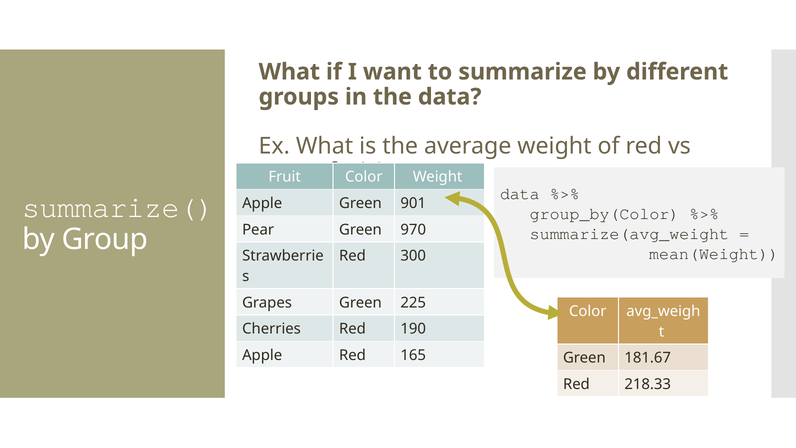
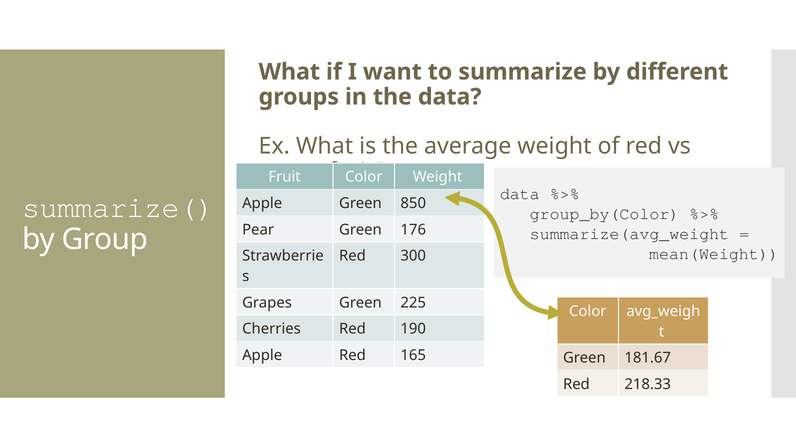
901: 901 -> 850
970: 970 -> 176
